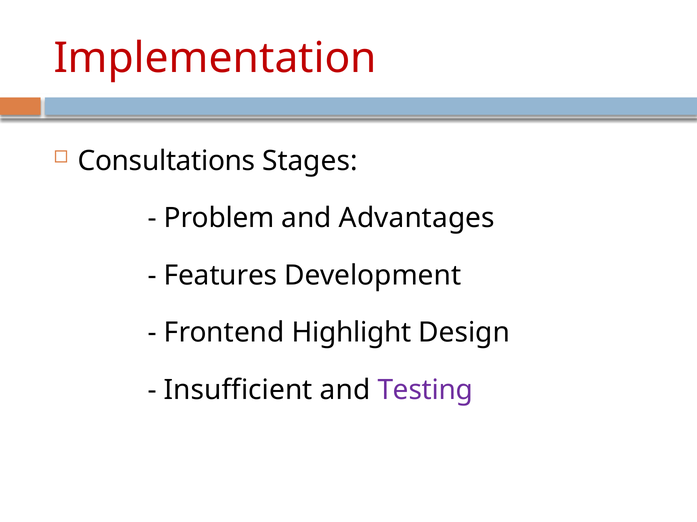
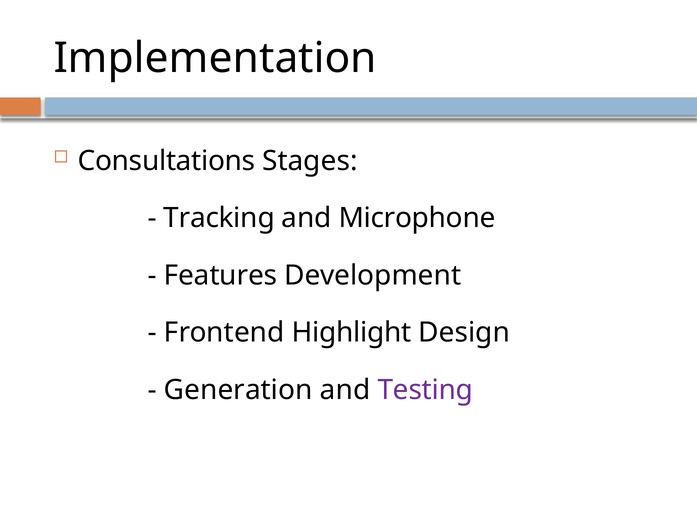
Implementation colour: red -> black
Problem: Problem -> Tracking
Advantages: Advantages -> Microphone
Insufficient: Insufficient -> Generation
